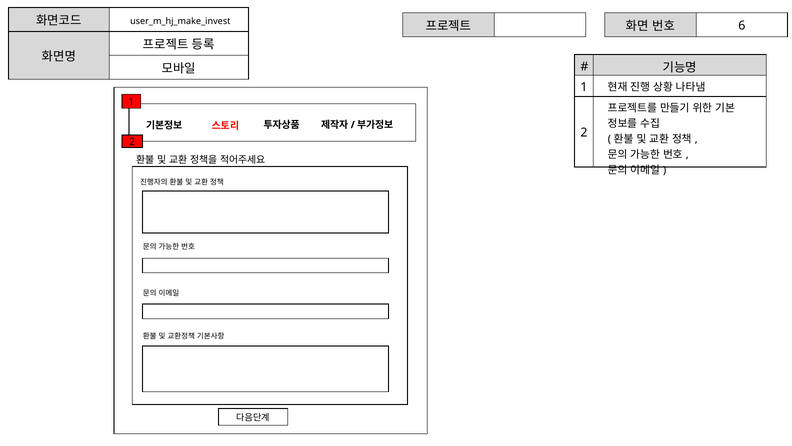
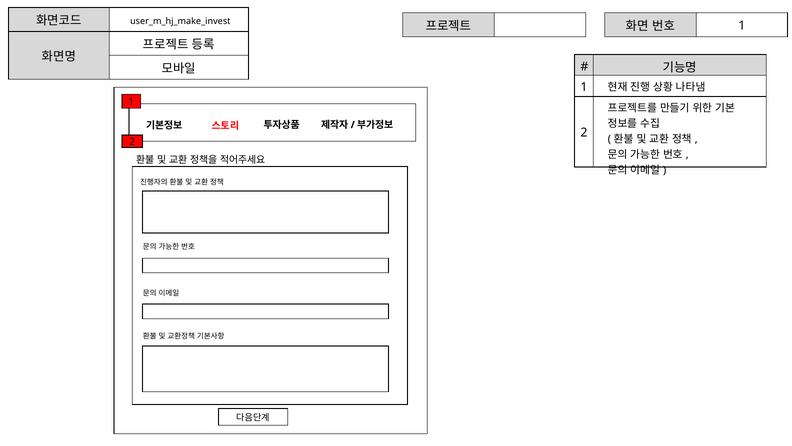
6 at (742, 25): 6 -> 1
